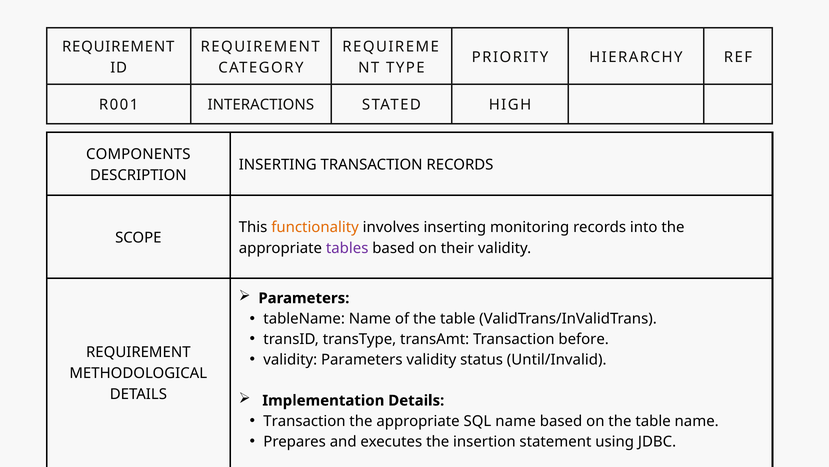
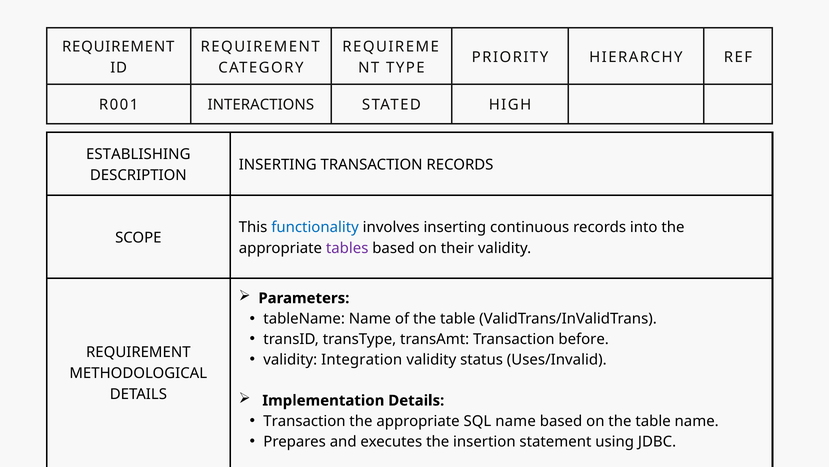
COMPONENTS: COMPONENTS -> ESTABLISHING
functionality colour: orange -> blue
monitoring: monitoring -> continuous
validity Parameters: Parameters -> Integration
Until/Invalid: Until/Invalid -> Uses/Invalid
